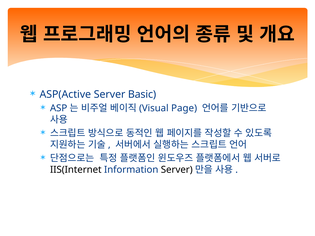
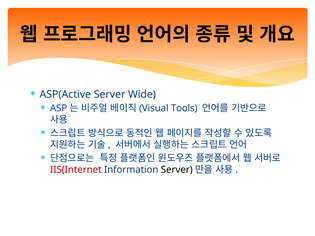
Basic: Basic -> Wide
Page: Page -> Tools
IIS(Internet colour: black -> red
